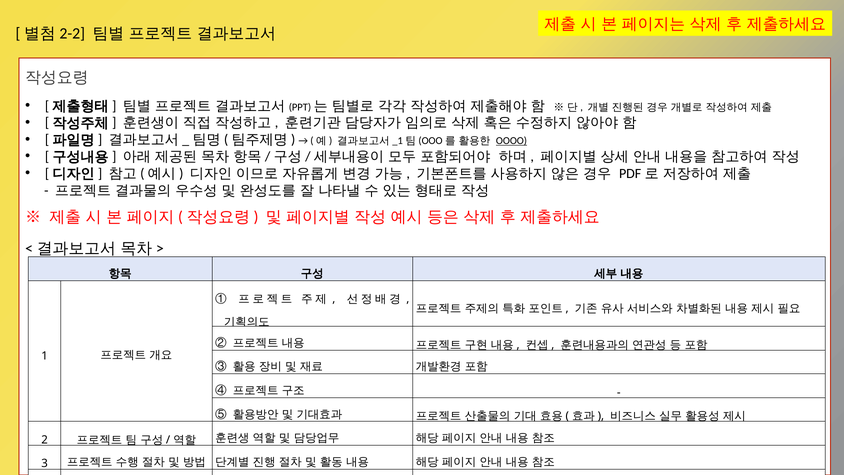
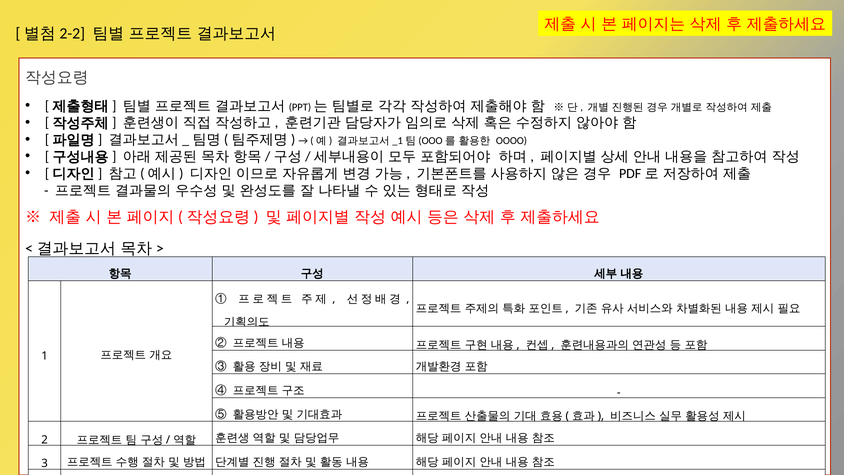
OOOO underline: present -> none
